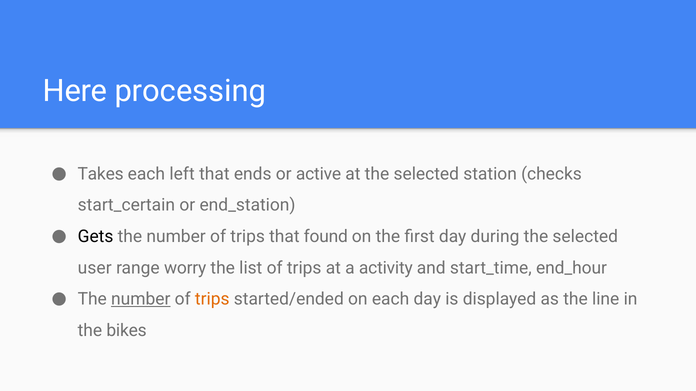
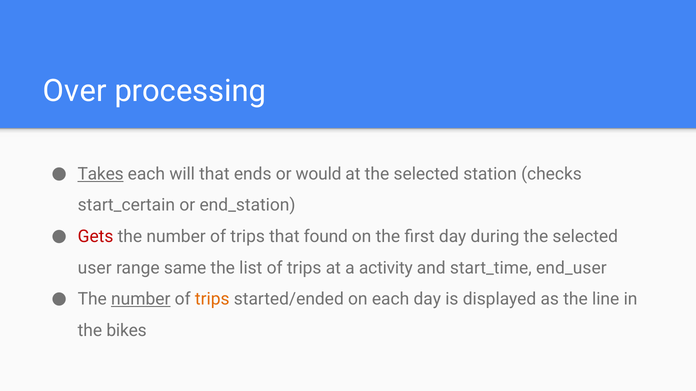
Here: Here -> Over
Takes underline: none -> present
left: left -> will
active: active -> would
Gets colour: black -> red
worry: worry -> same
end_hour: end_hour -> end_user
